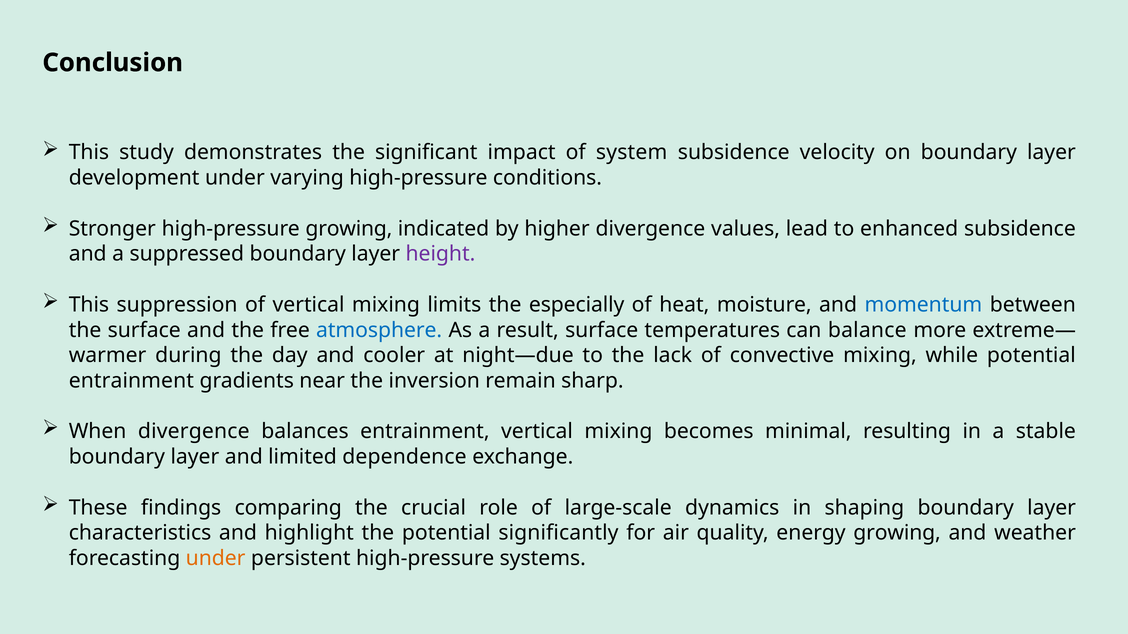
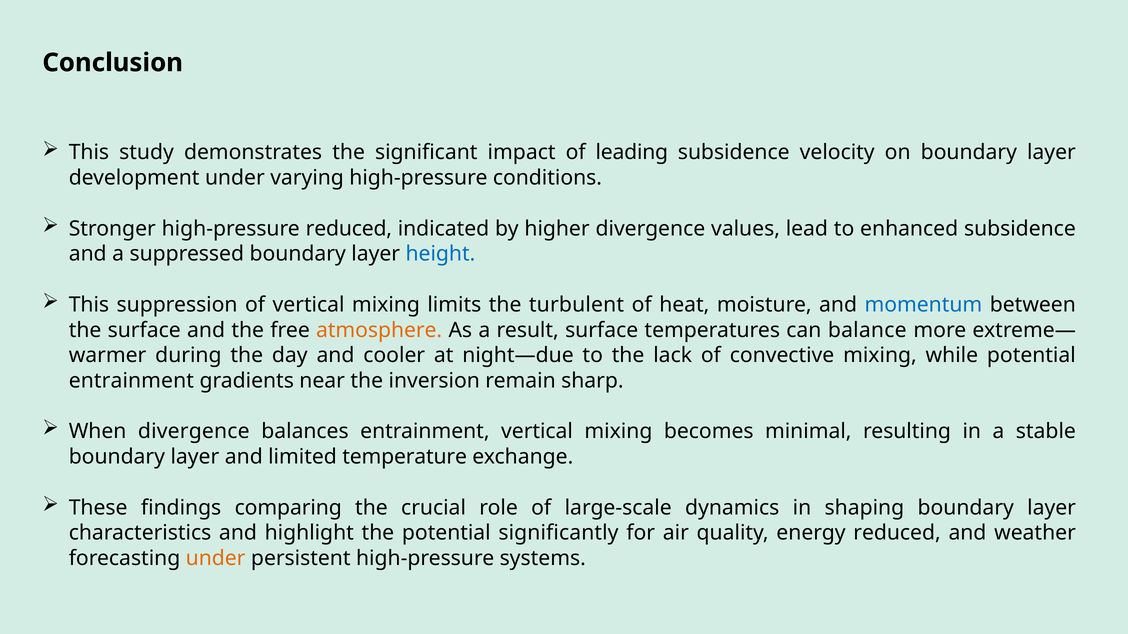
system: system -> leading
high-pressure growing: growing -> reduced
height colour: purple -> blue
especially: especially -> turbulent
atmosphere colour: blue -> orange
dependence: dependence -> temperature
energy growing: growing -> reduced
